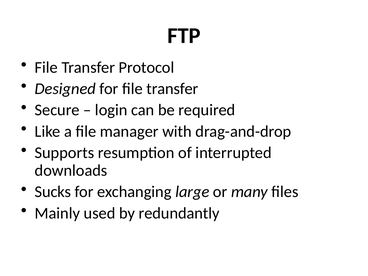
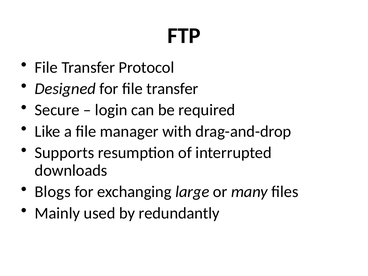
Sucks: Sucks -> Blogs
